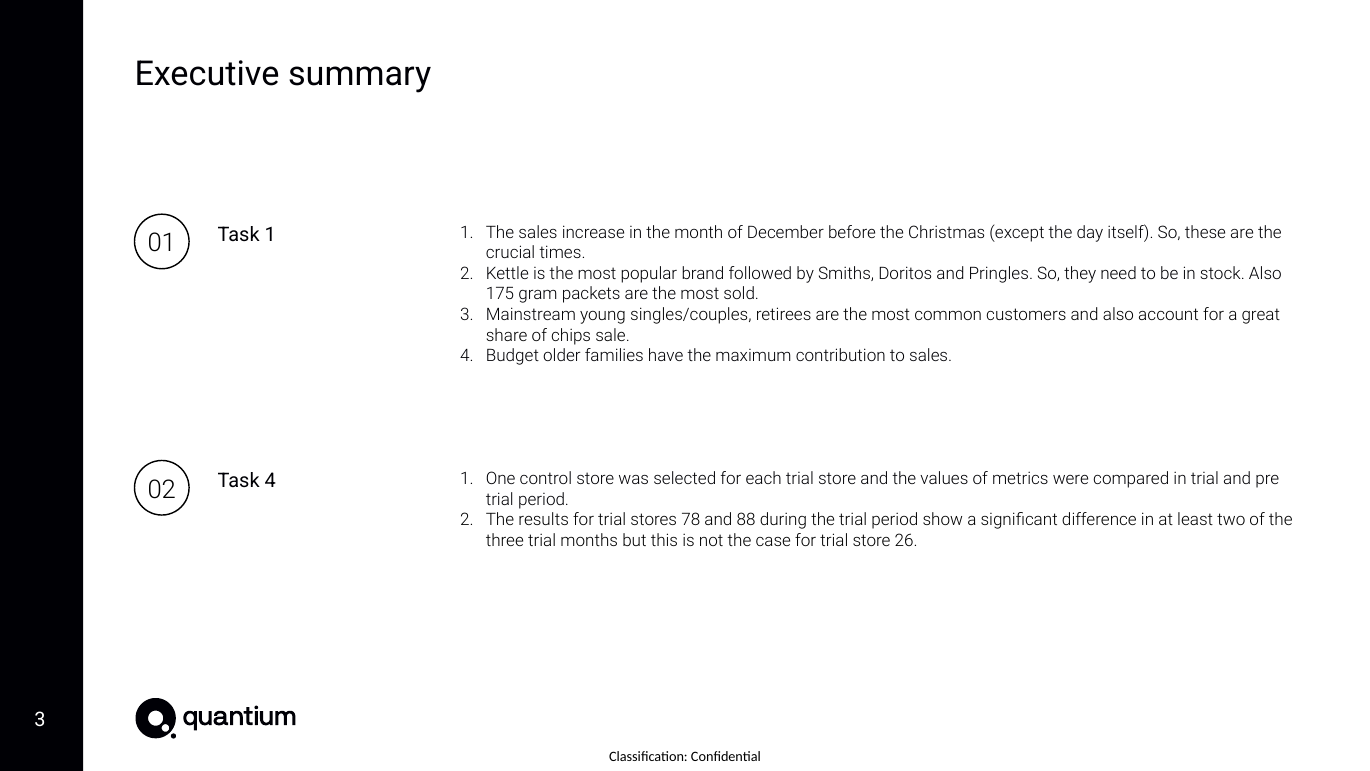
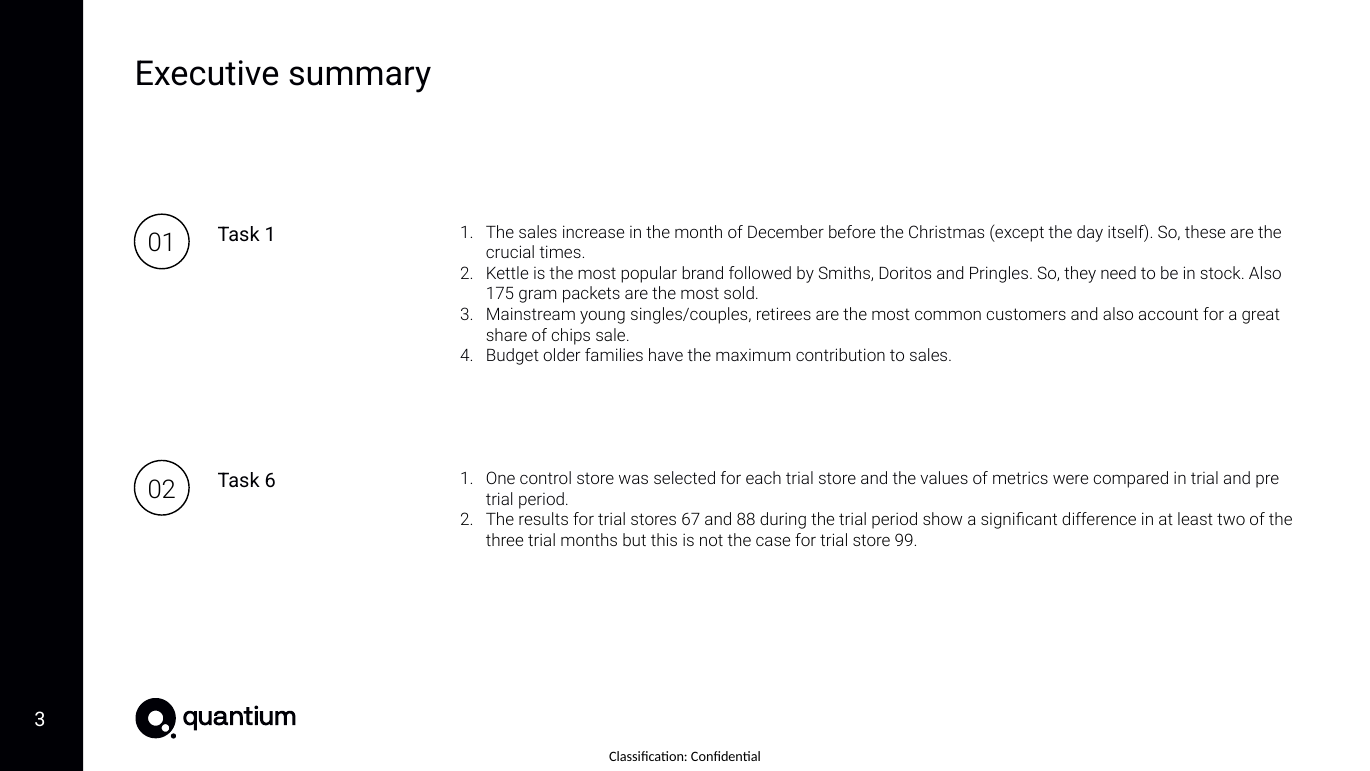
Task 4: 4 -> 6
78: 78 -> 67
26: 26 -> 99
